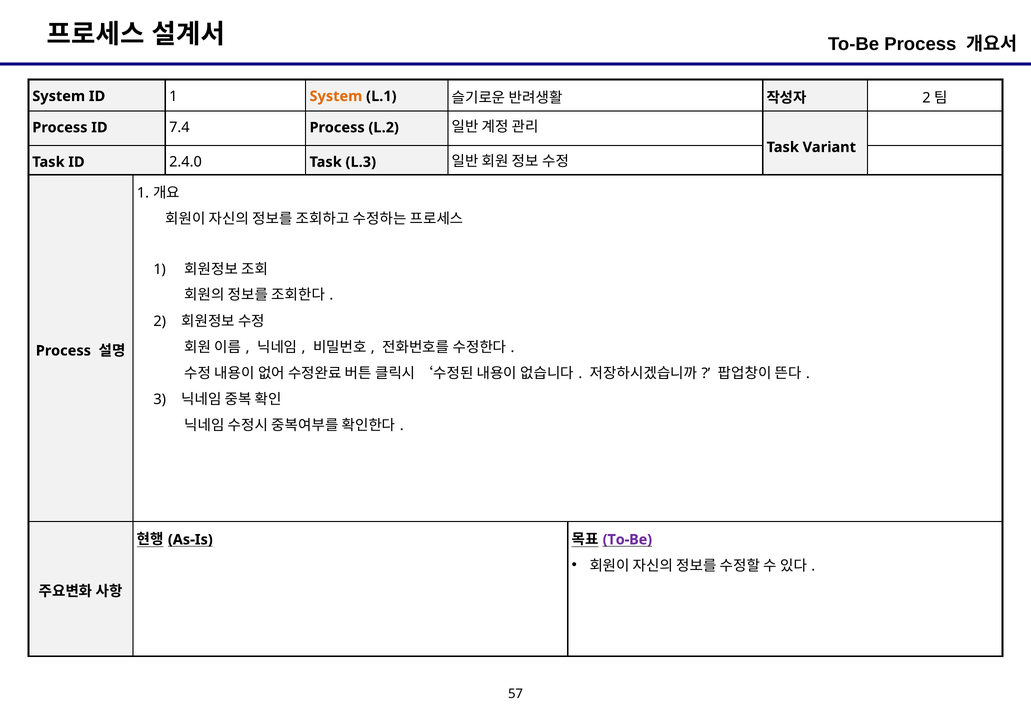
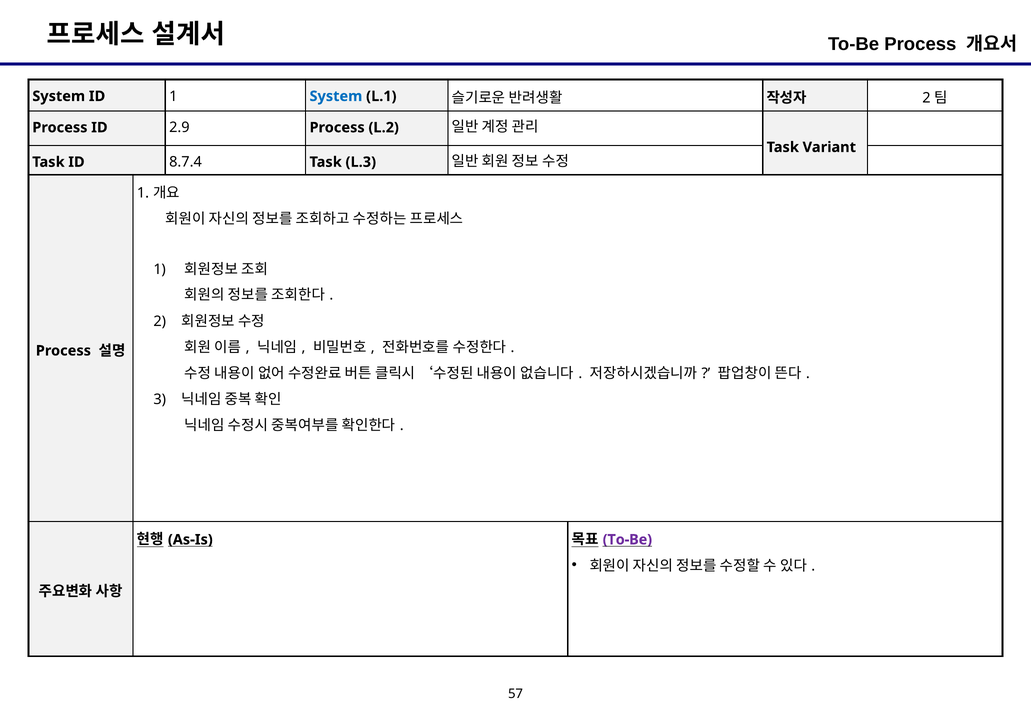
System at (336, 96) colour: orange -> blue
7.4: 7.4 -> 2.9
2.4.0: 2.4.0 -> 8.7.4
